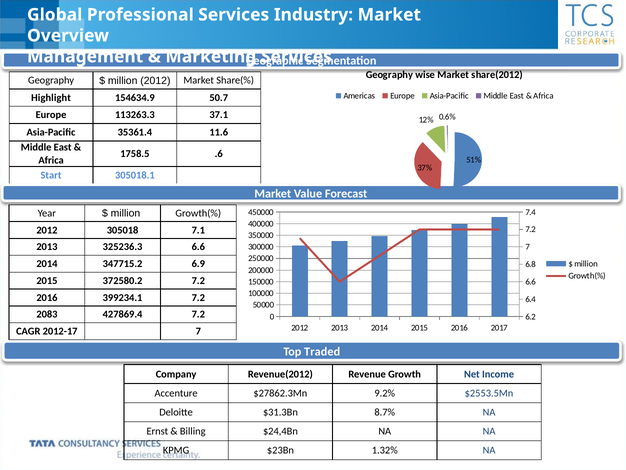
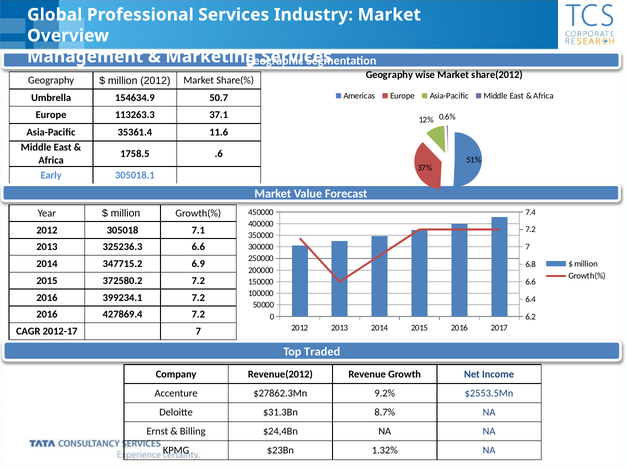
Highlight: Highlight -> Umbrella
Start: Start -> Early
2083 at (47, 314): 2083 -> 2016
